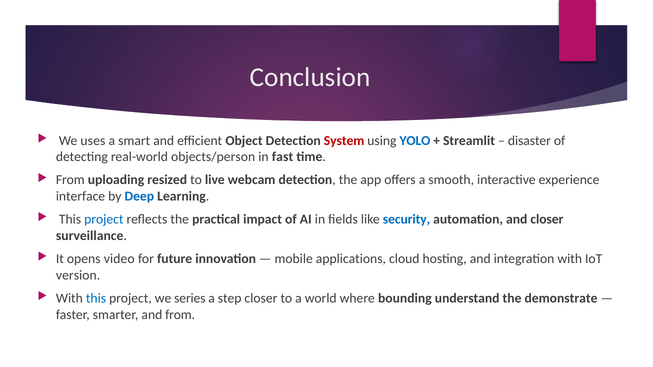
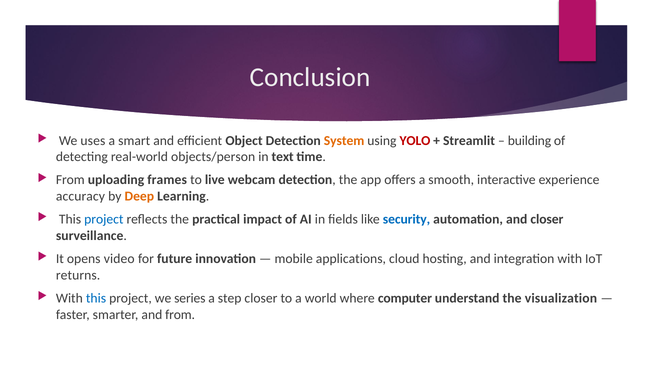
System colour: red -> orange
YOLO colour: blue -> red
disaster: disaster -> building
fast: fast -> text
resized: resized -> frames
interface: interface -> accuracy
Deep colour: blue -> orange
version: version -> returns
bounding: bounding -> computer
demonstrate: demonstrate -> visualization
